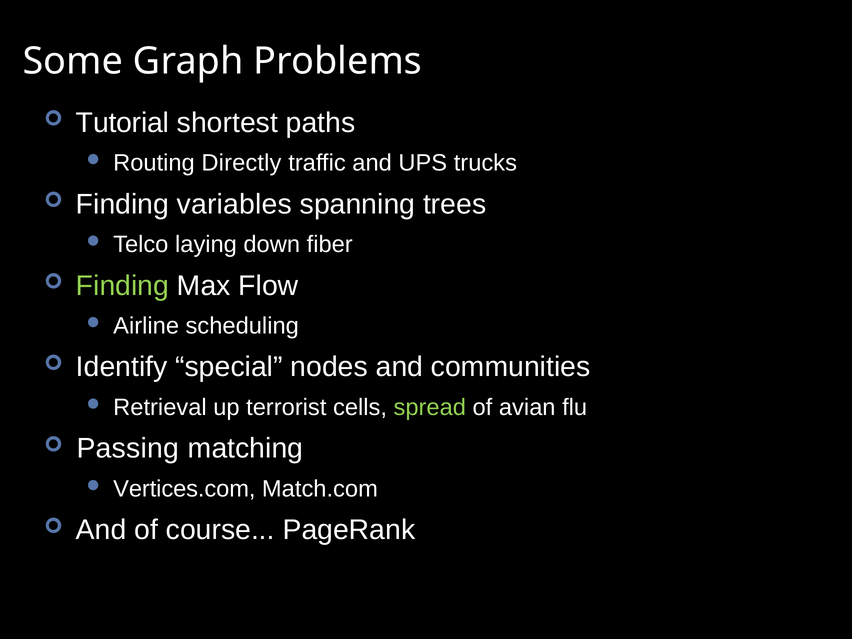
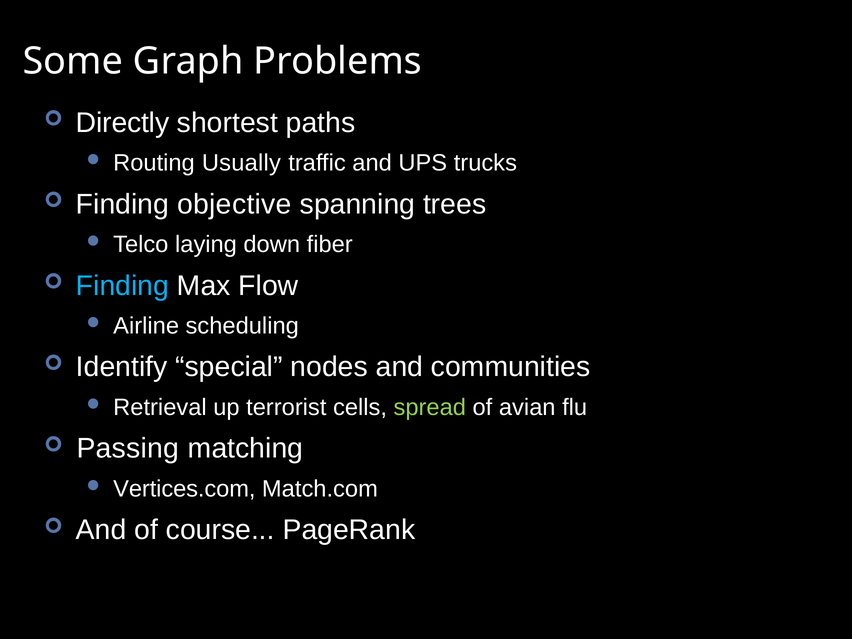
Tutorial: Tutorial -> Directly
Directly: Directly -> Usually
variables: variables -> objective
Finding at (123, 286) colour: light green -> light blue
